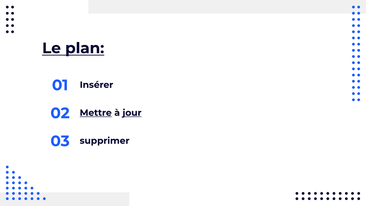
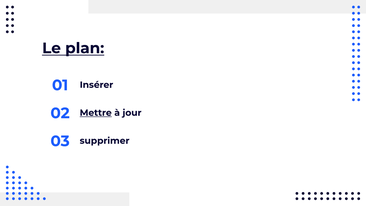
jour underline: present -> none
